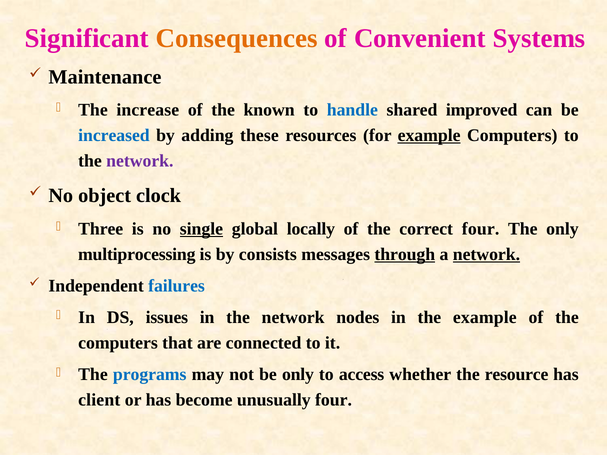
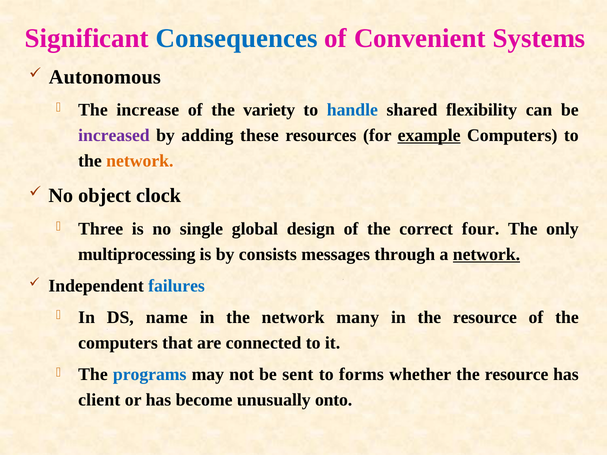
Consequences colour: orange -> blue
Maintenance: Maintenance -> Autonomous
known: known -> variety
improved: improved -> flexibility
increased colour: blue -> purple
network at (140, 161) colour: purple -> orange
single underline: present -> none
locally: locally -> design
through underline: present -> none
issues: issues -> name
nodes: nodes -> many
in the example: example -> resource
be only: only -> sent
access: access -> forms
unusually four: four -> onto
